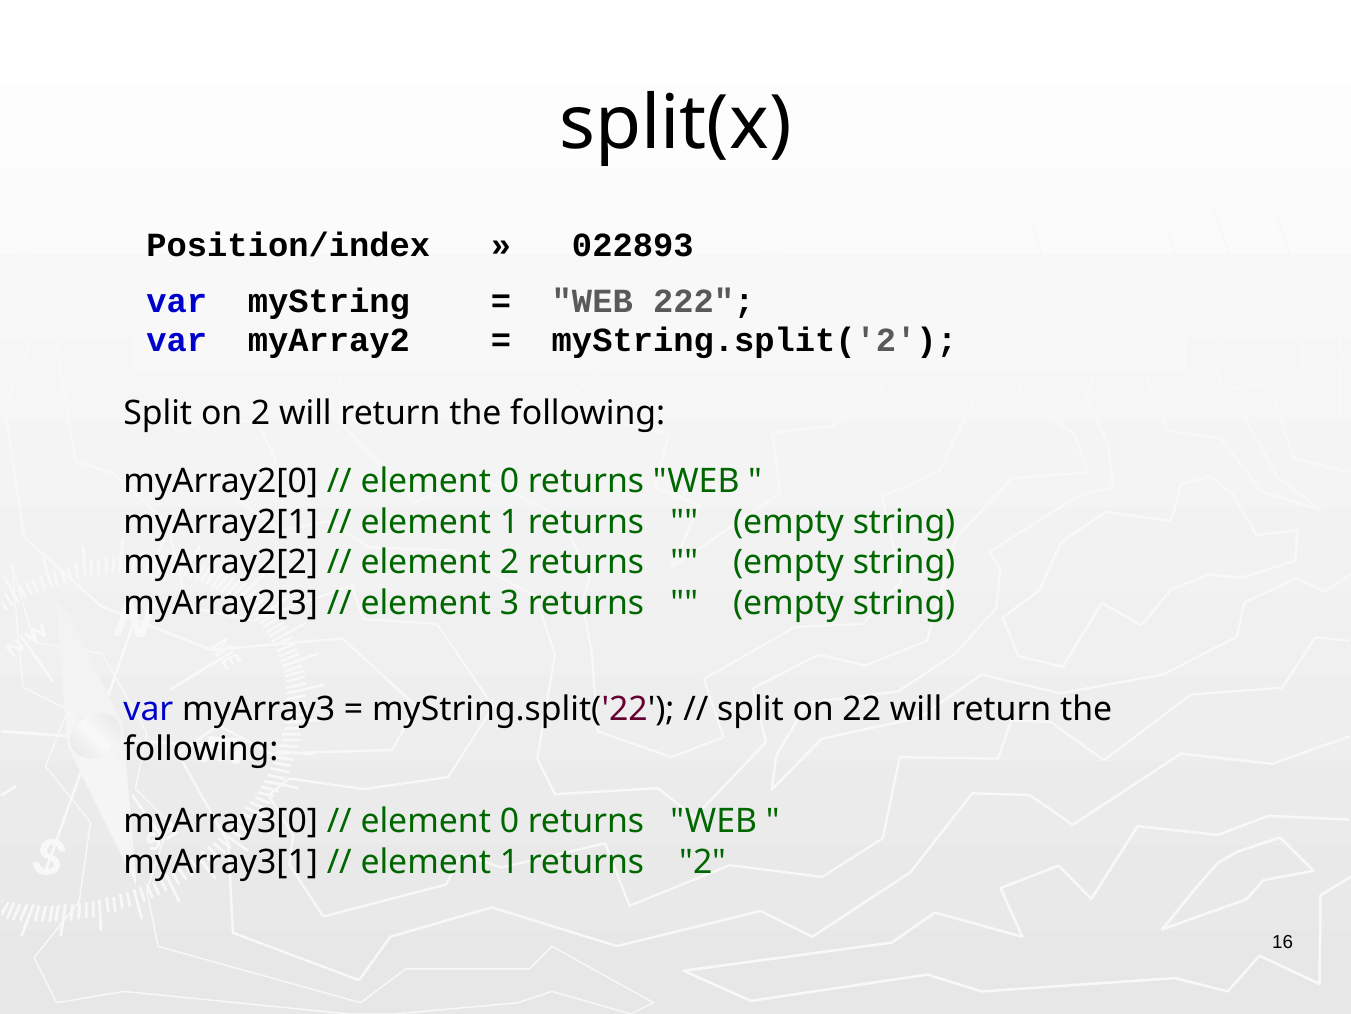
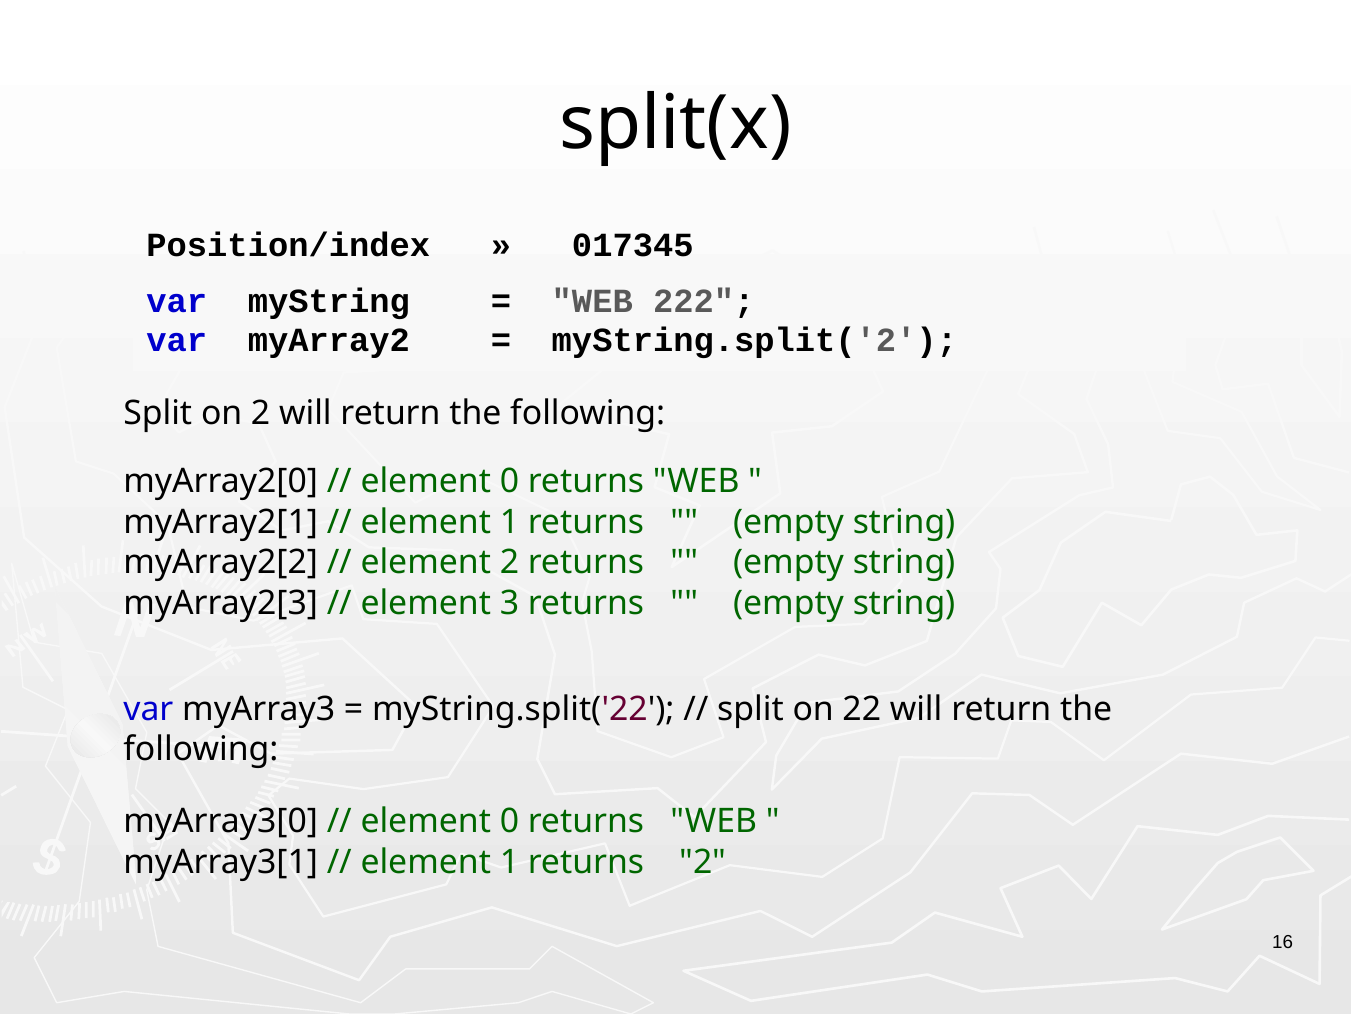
022893: 022893 -> 017345
